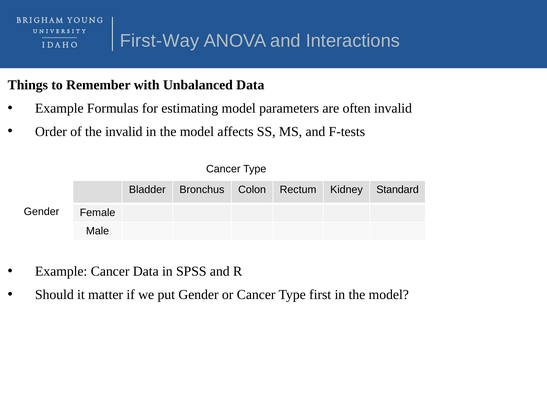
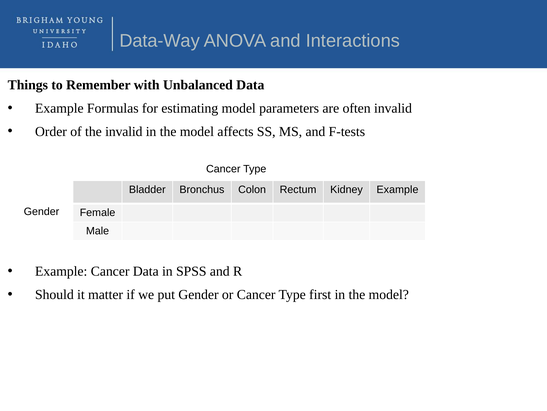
First-Way: First-Way -> Data-Way
Kidney Standard: Standard -> Example
